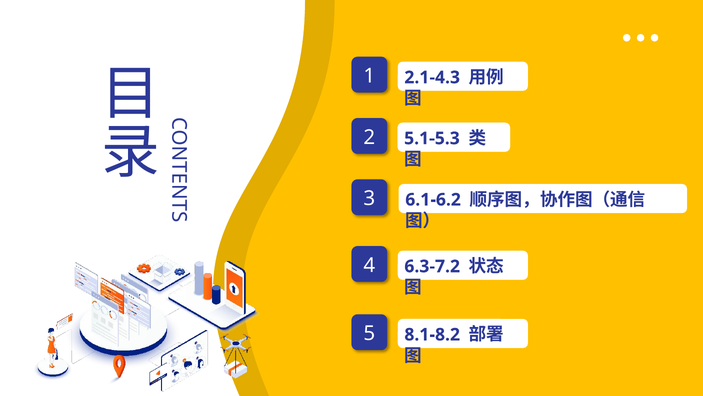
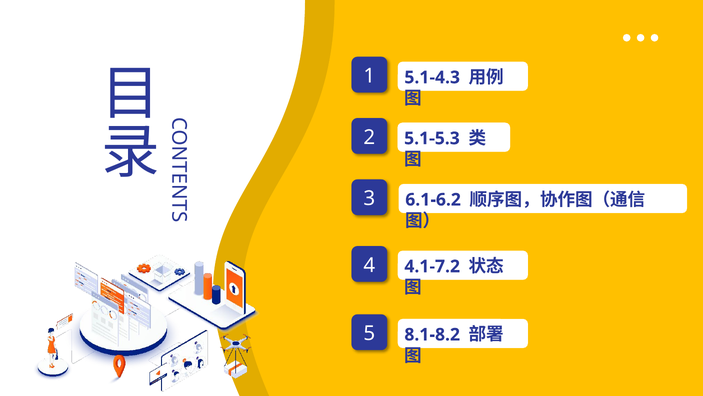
2.1-4.3: 2.1-4.3 -> 5.1-4.3
6.3-7.2: 6.3-7.2 -> 4.1-7.2
